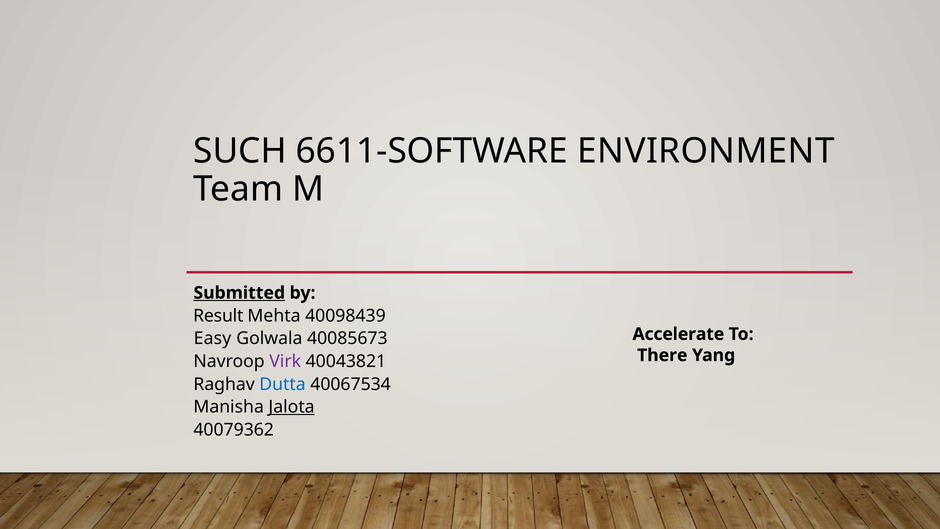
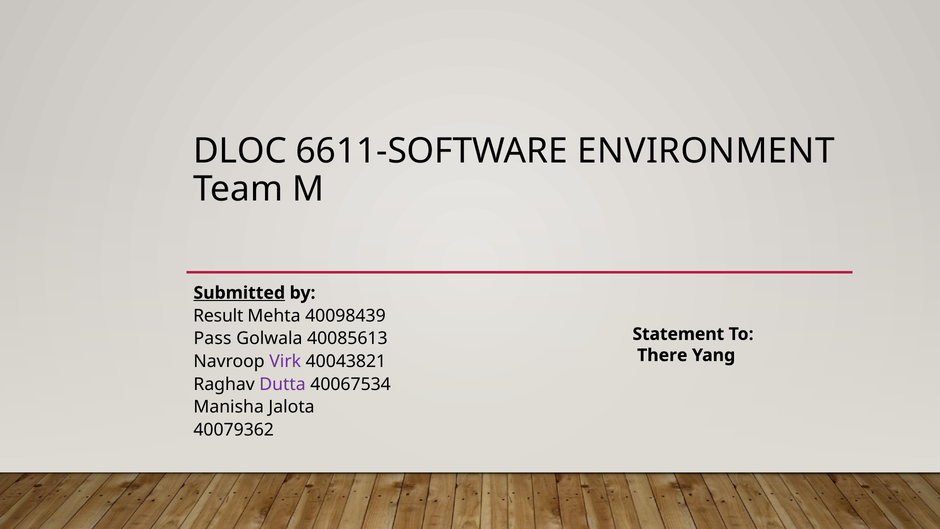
SUCH: SUCH -> DLOC
Accelerate: Accelerate -> Statement
Easy: Easy -> Pass
40085673: 40085673 -> 40085613
Dutta colour: blue -> purple
Jalota underline: present -> none
